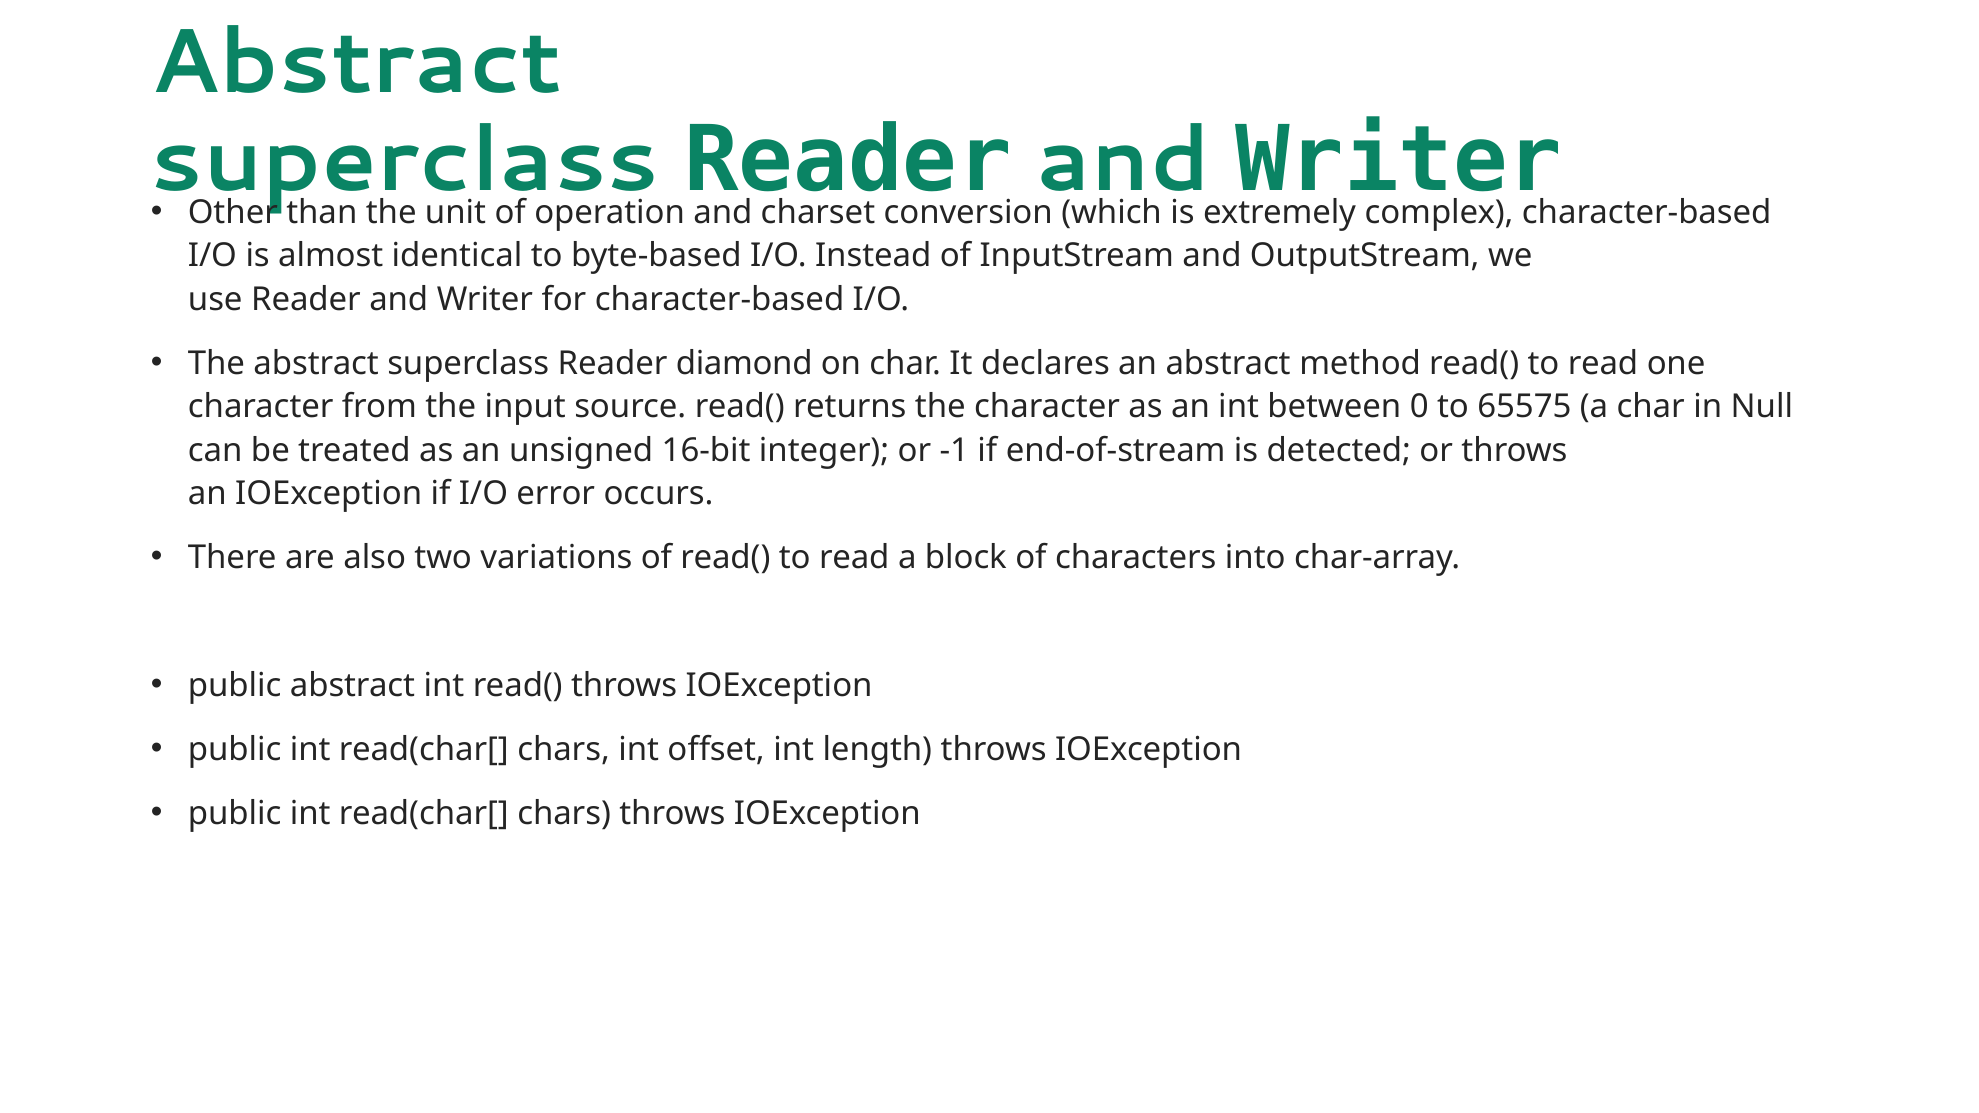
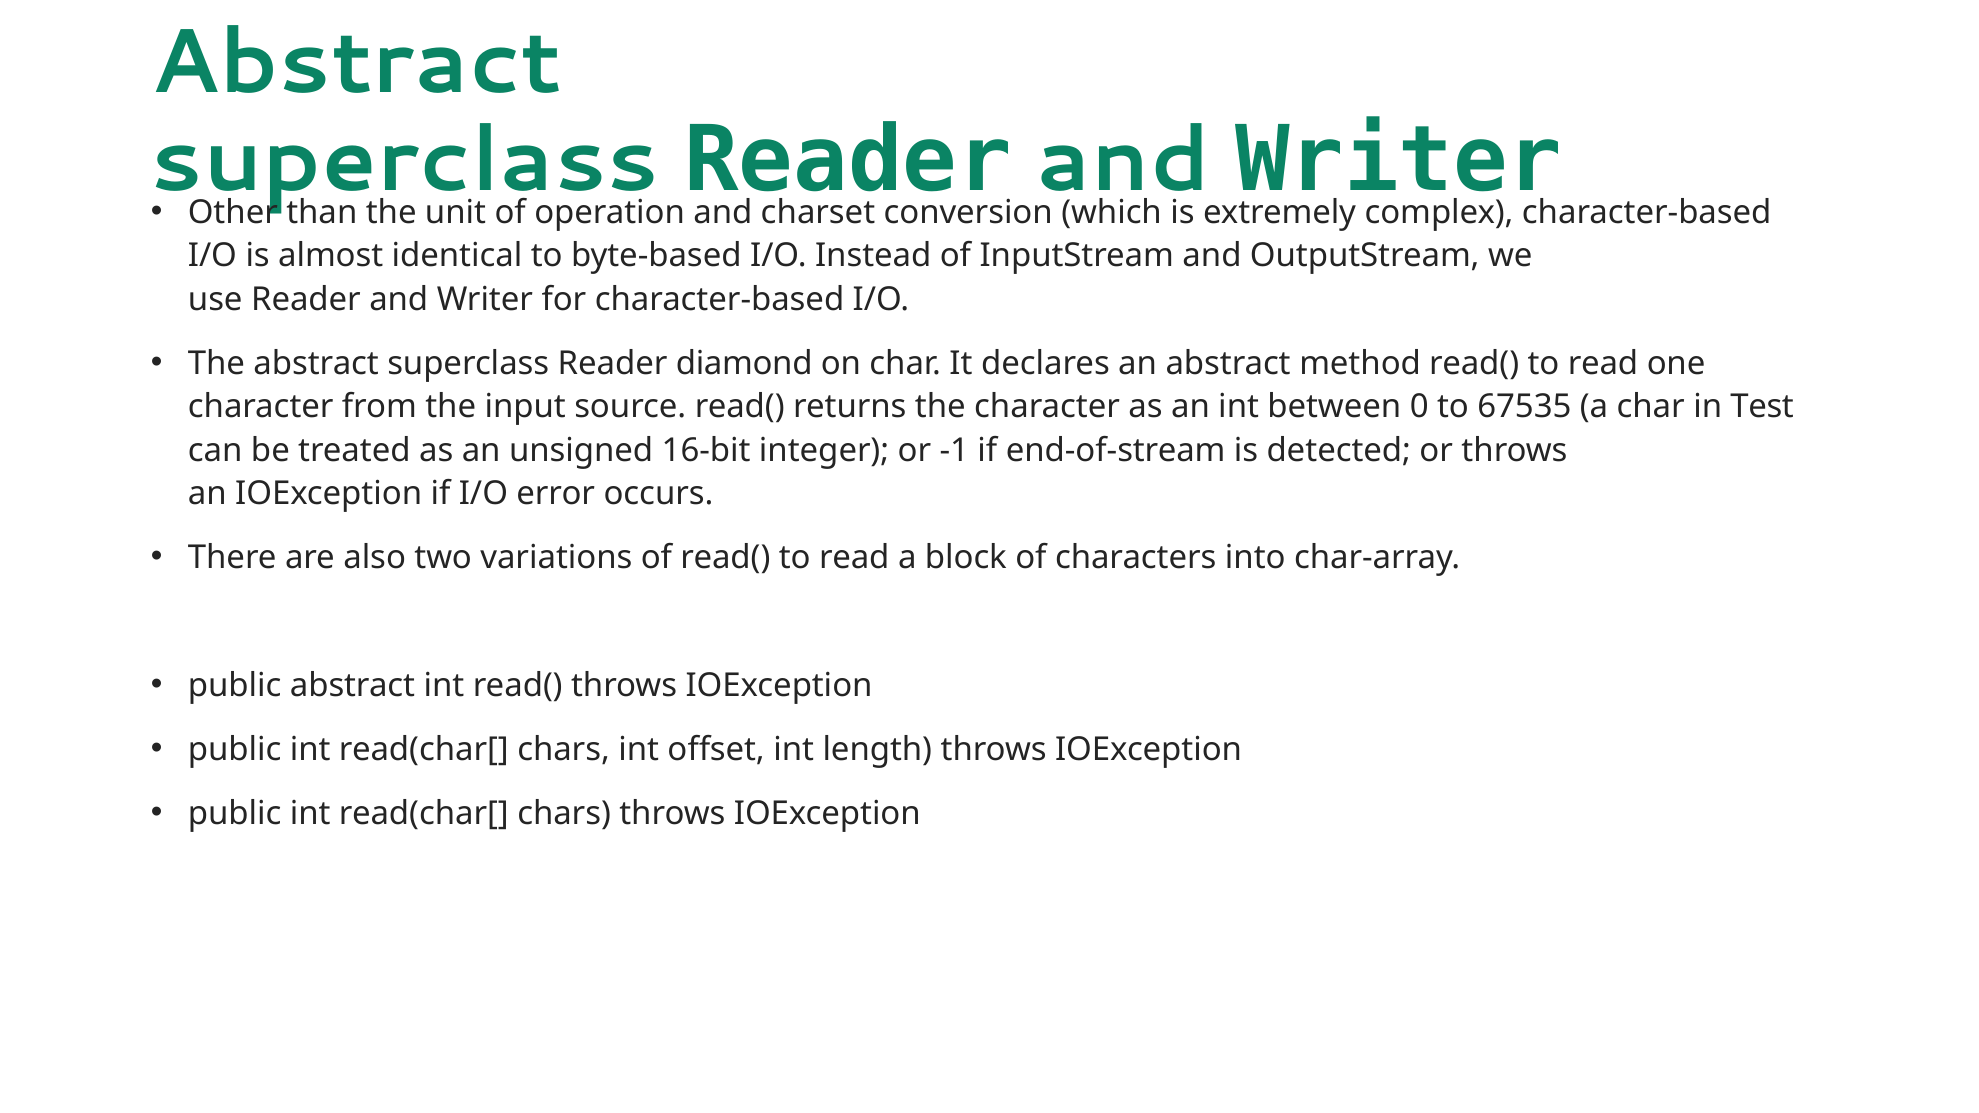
65575: 65575 -> 67535
Null: Null -> Test
